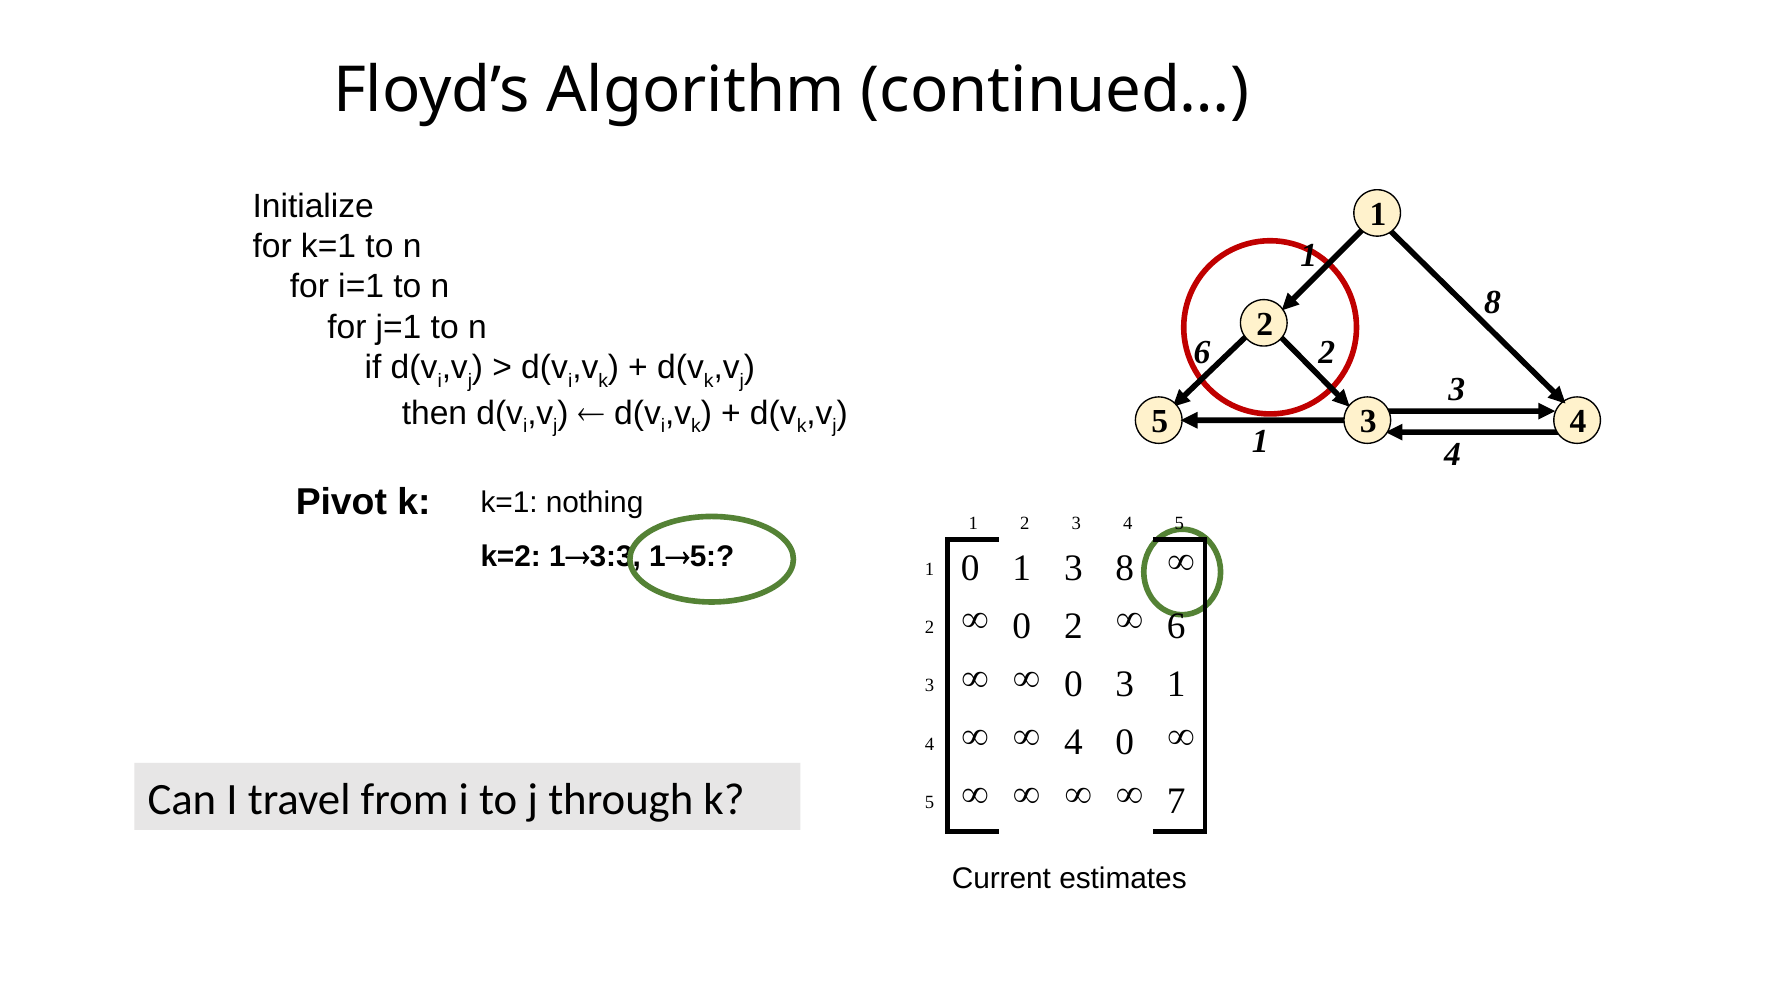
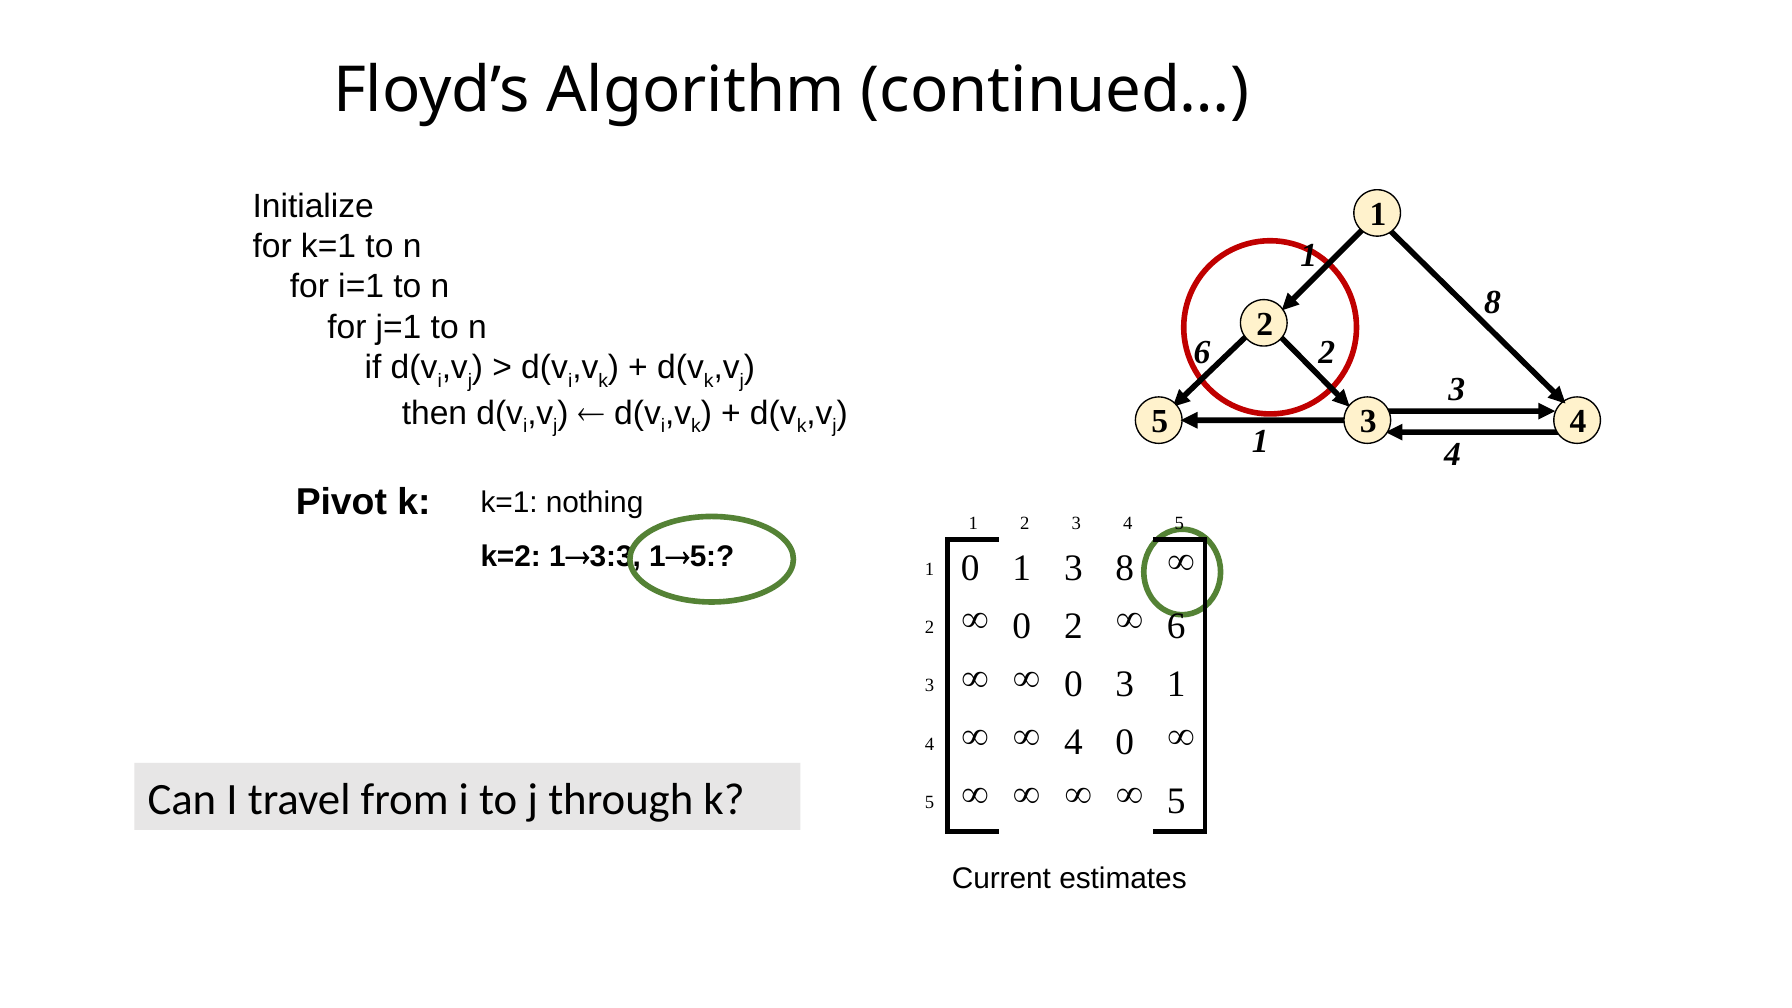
7 at (1176, 801): 7 -> 5
